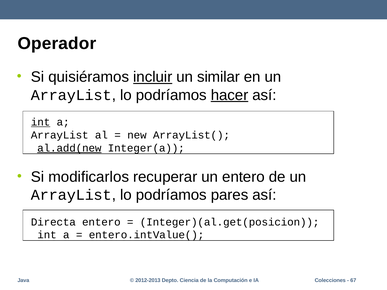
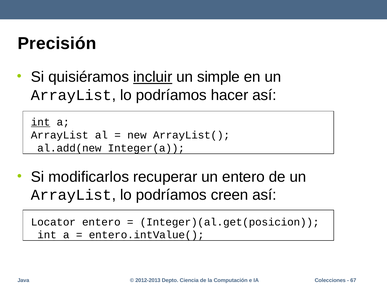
Operador: Operador -> Precisión
similar: similar -> simple
hacer underline: present -> none
al.add(new underline: present -> none
pares: pares -> creen
Directa: Directa -> Locator
